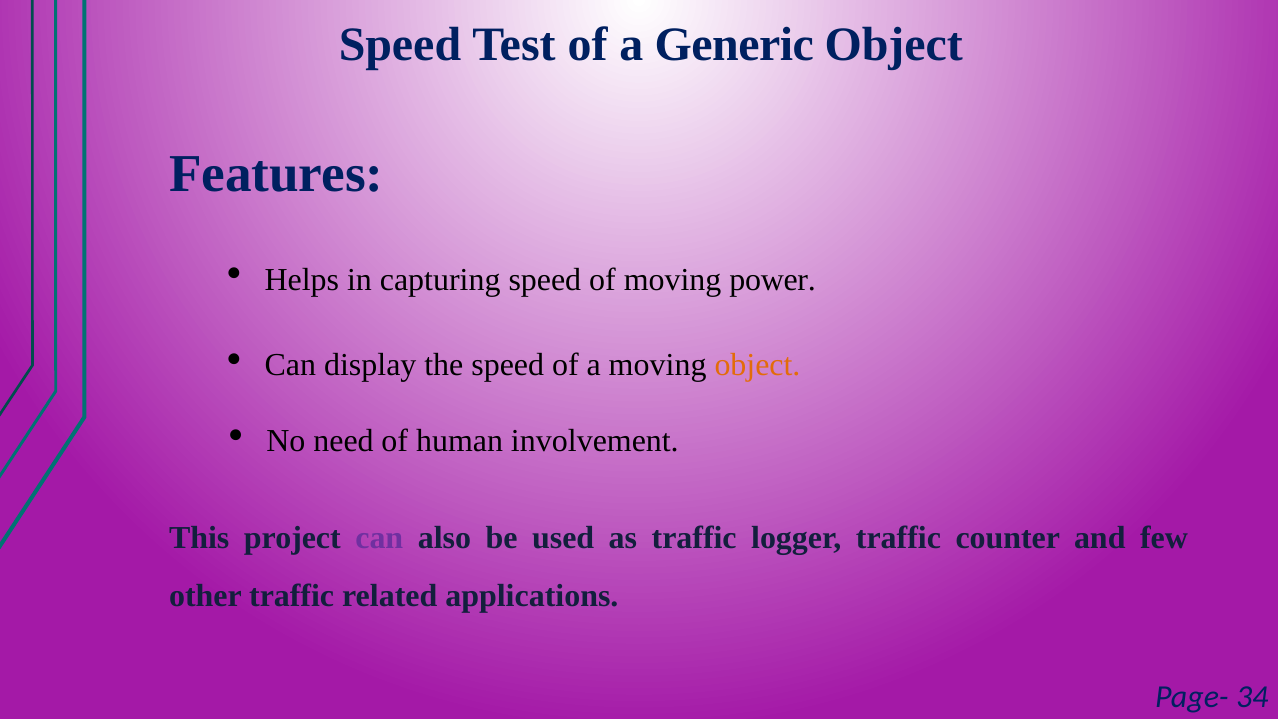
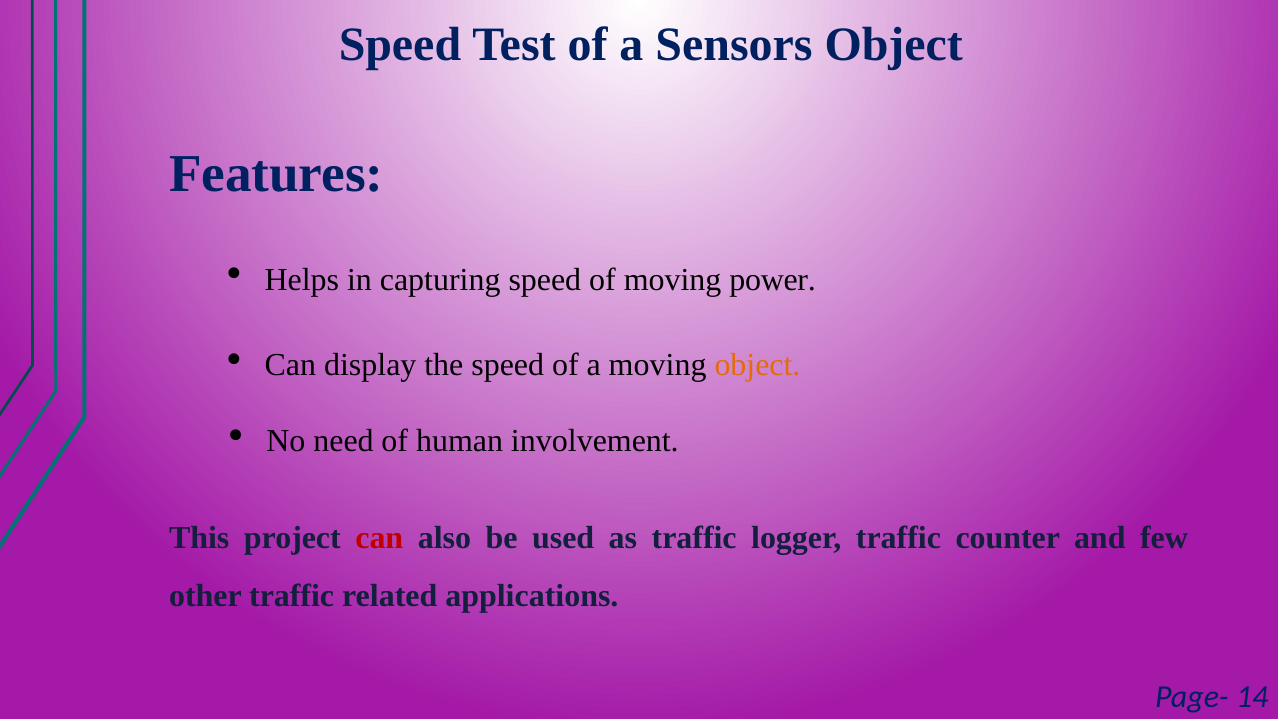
Generic: Generic -> Sensors
can at (379, 538) colour: purple -> red
34: 34 -> 14
